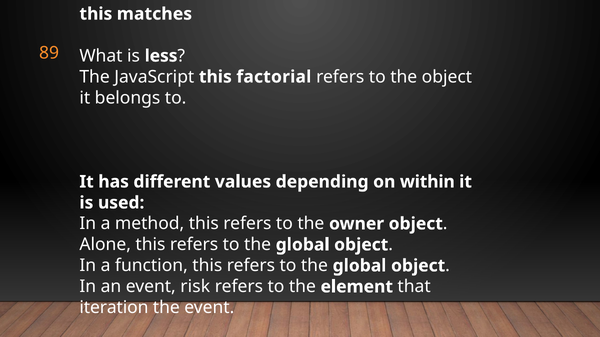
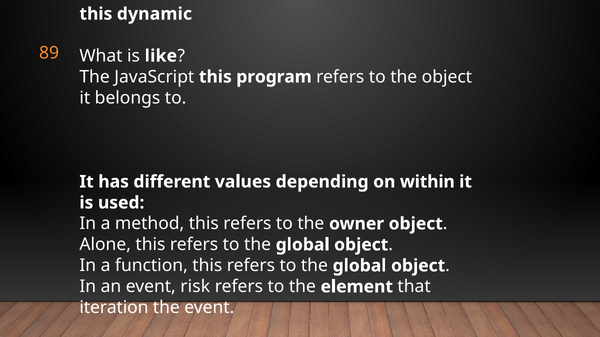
matches: matches -> dynamic
less: less -> like
factorial: factorial -> program
